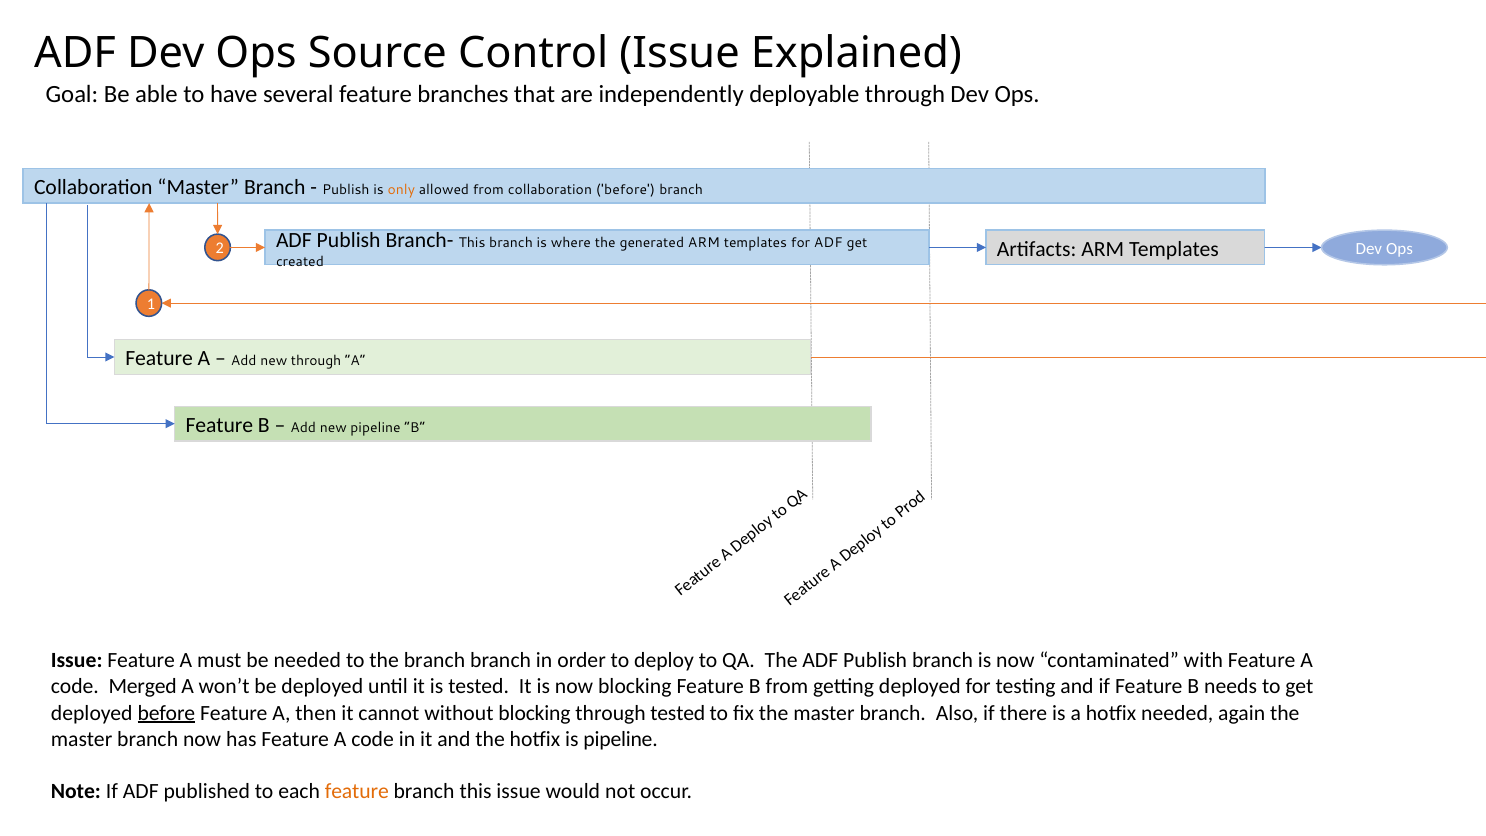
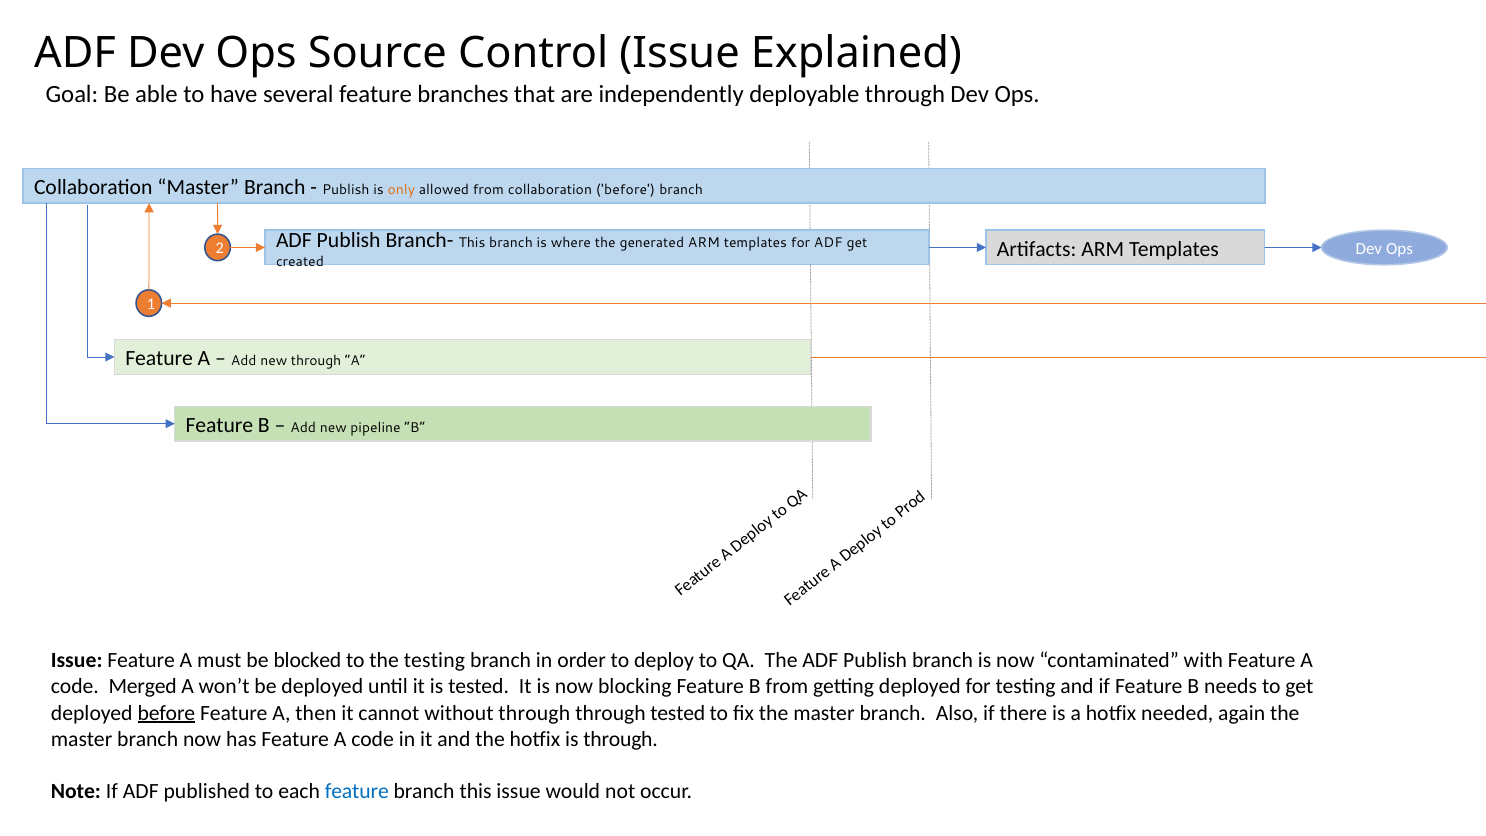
be needed: needed -> blocked
the branch: branch -> testing
without blocking: blocking -> through
is pipeline: pipeline -> through
feature at (357, 791) colour: orange -> blue
